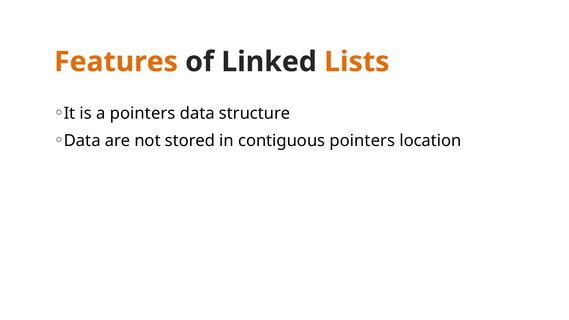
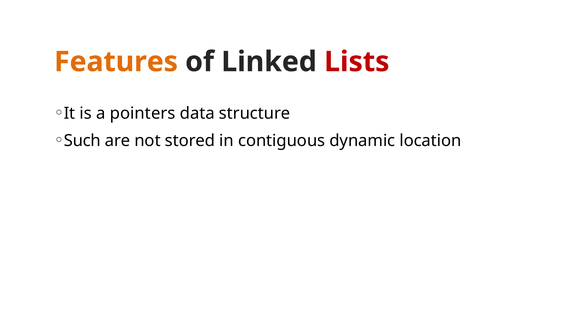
Lists colour: orange -> red
Data at (82, 141): Data -> Such
contiguous pointers: pointers -> dynamic
